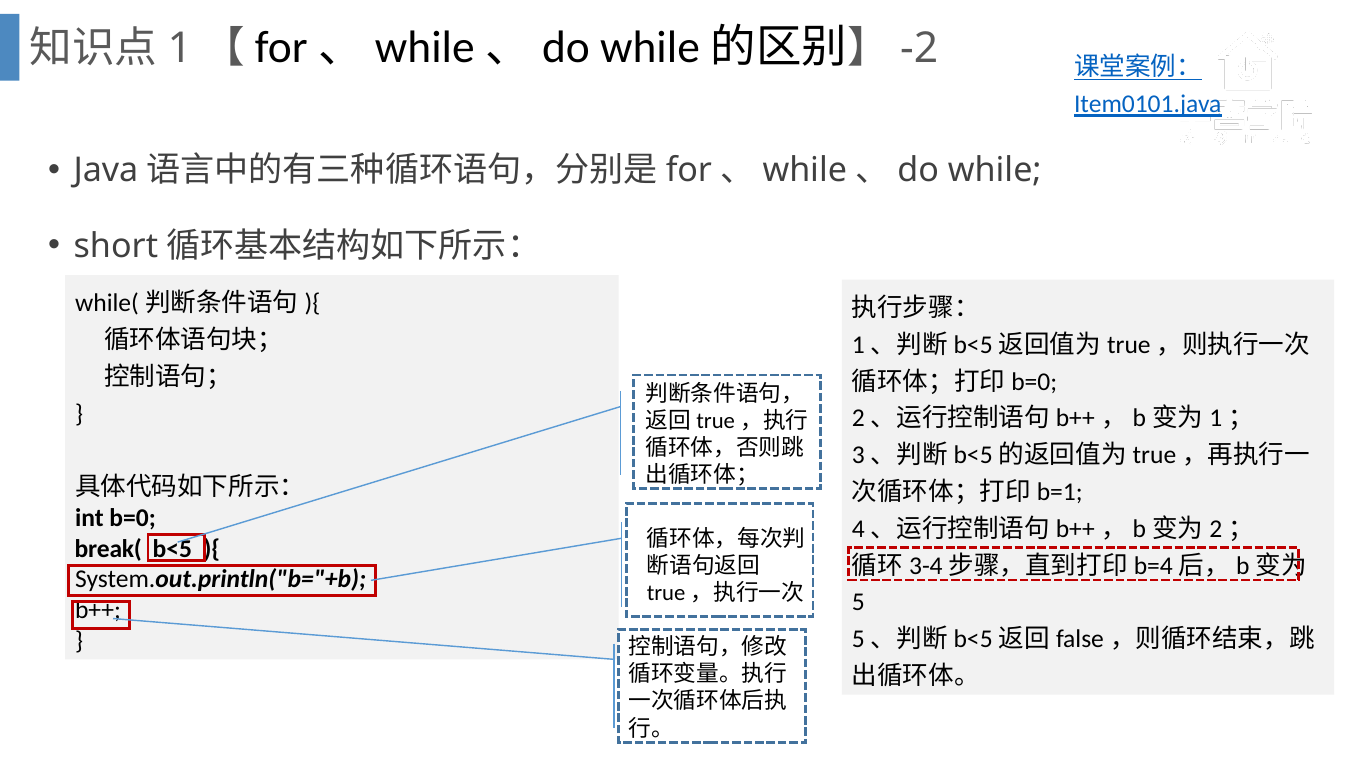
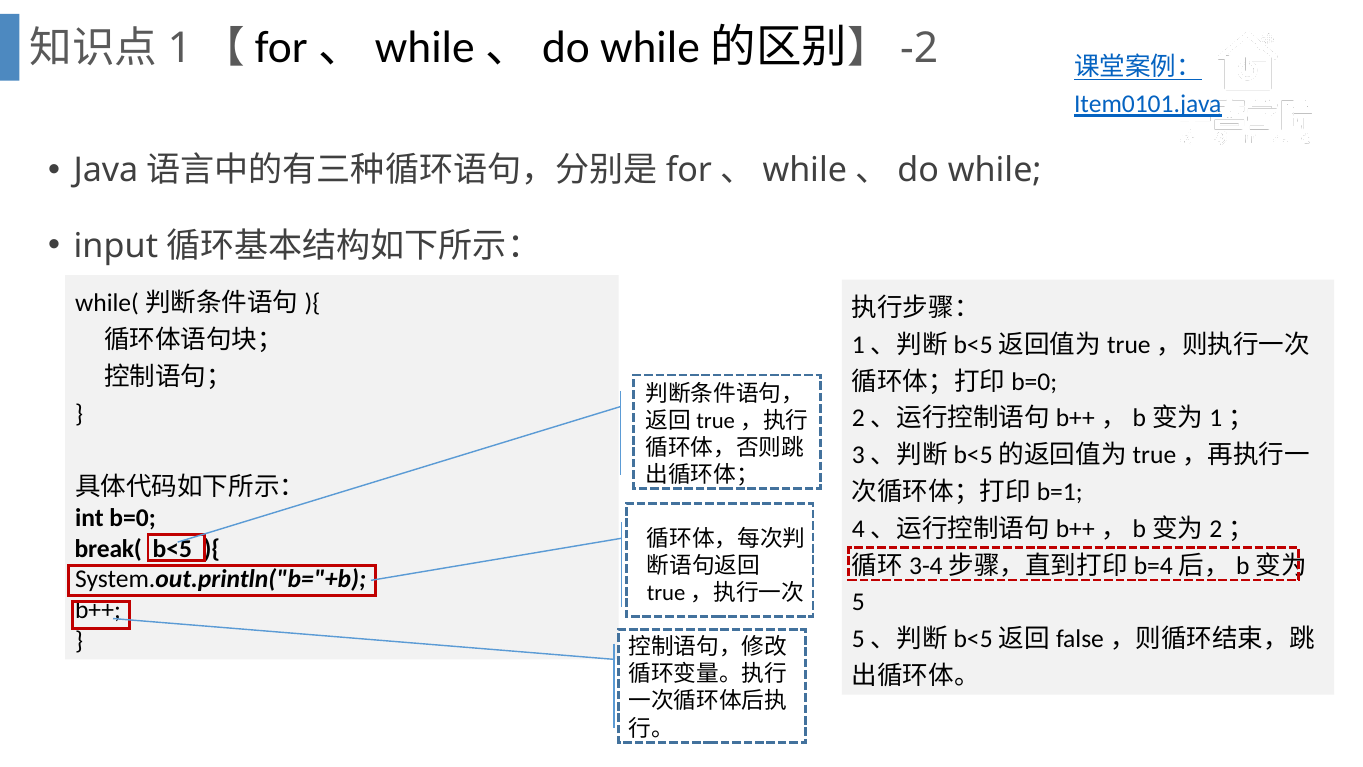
short: short -> input
